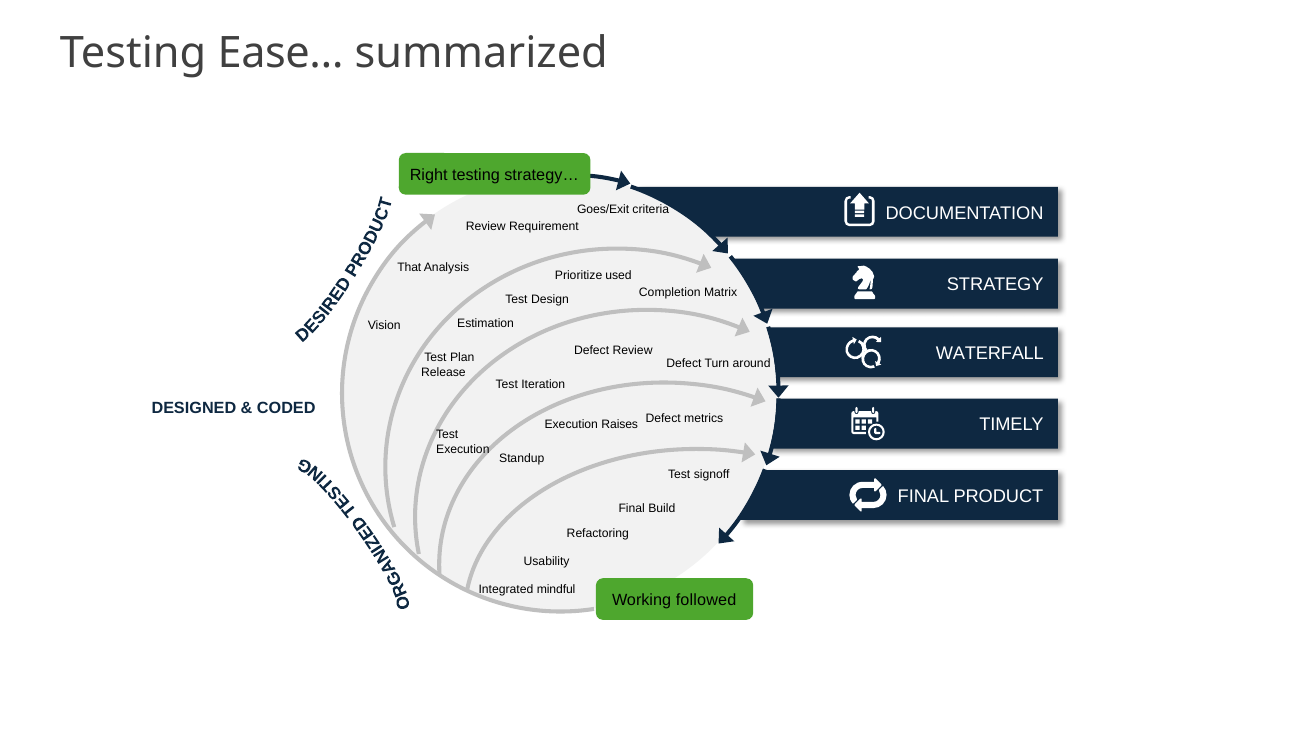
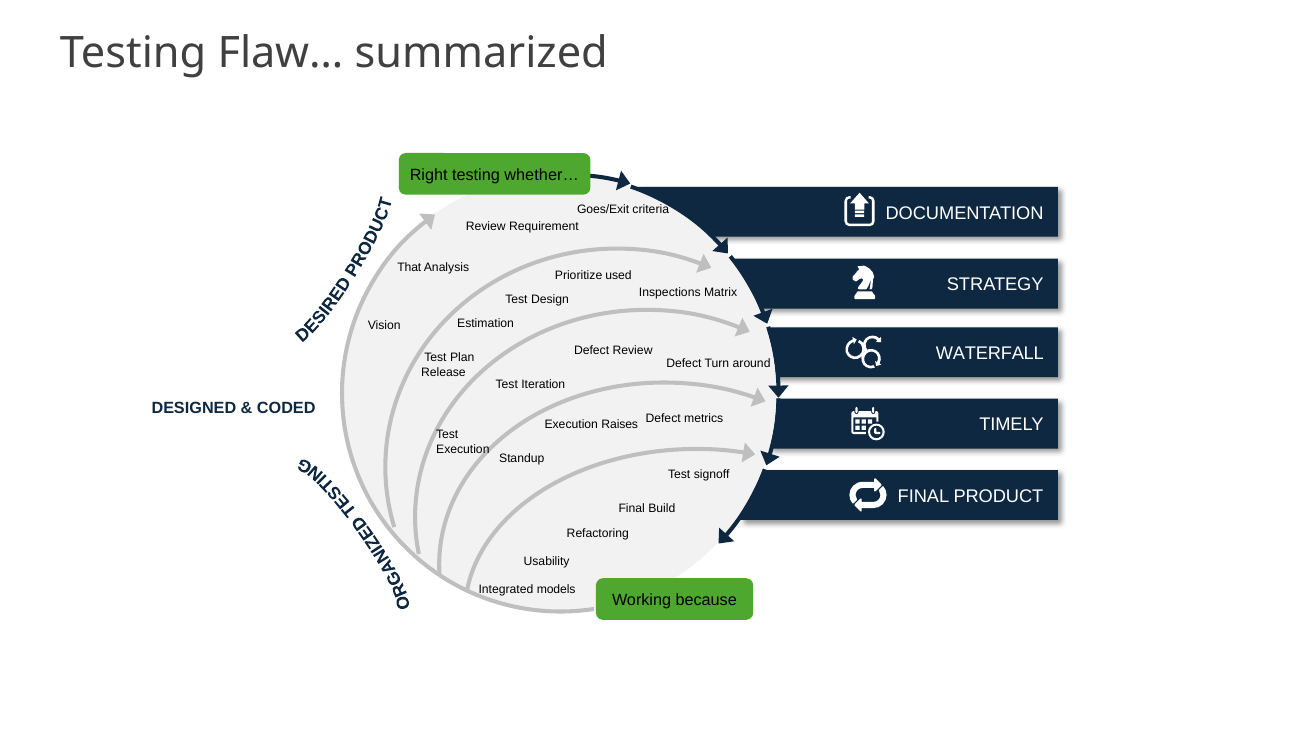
Ease…: Ease… -> Flaw…
strategy…: strategy… -> whether…
Completion: Completion -> Inspections
mindful: mindful -> models
followed: followed -> because
